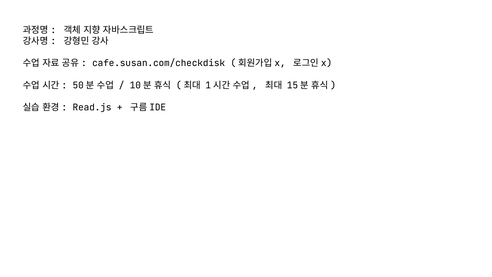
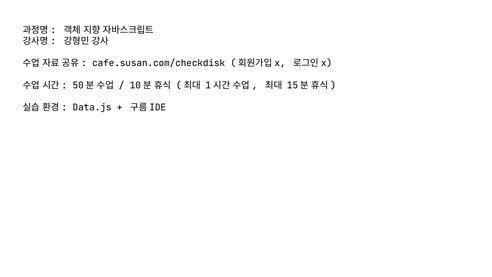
Read.js: Read.js -> Data.js
